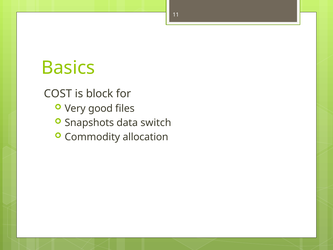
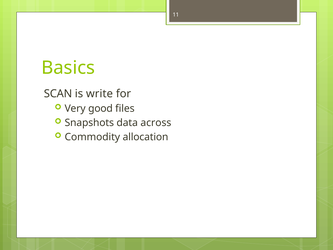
COST: COST -> SCAN
block: block -> write
switch: switch -> across
